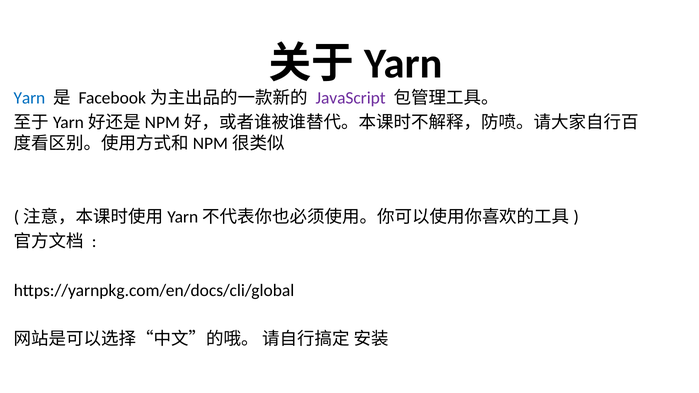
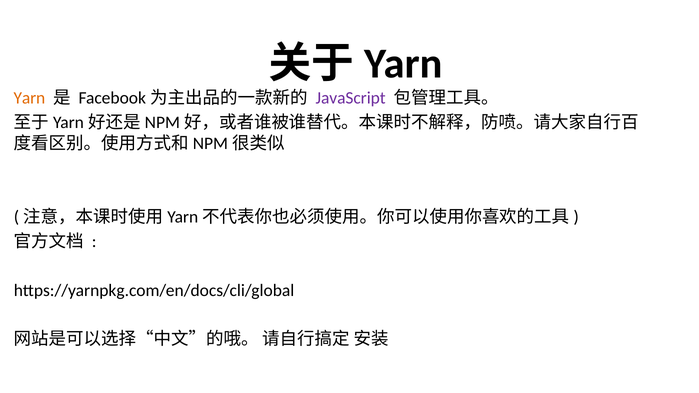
Yarn colour: blue -> orange
